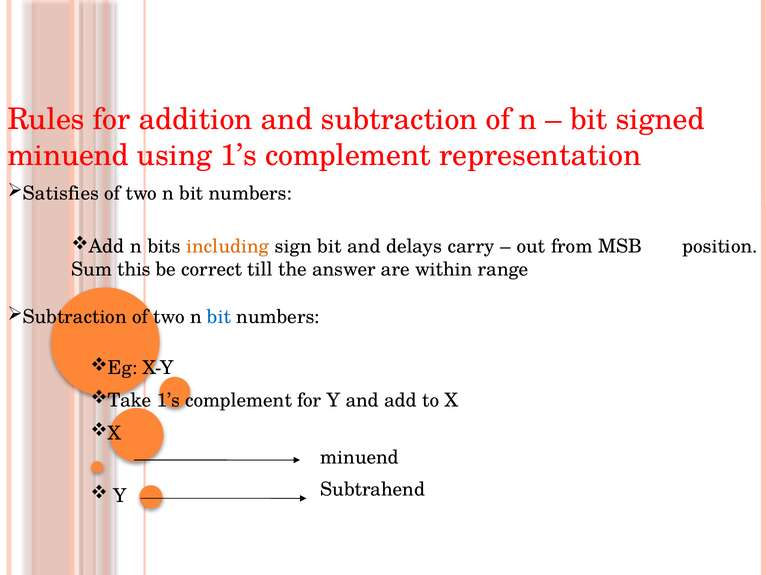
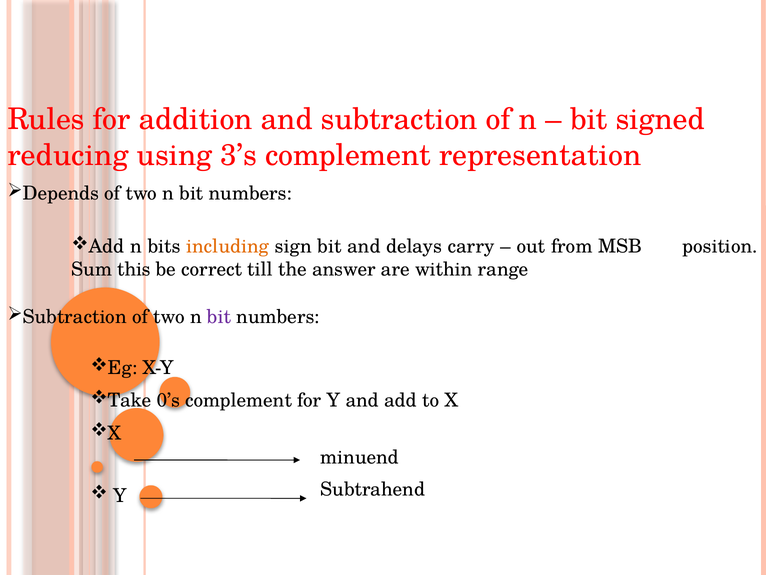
minuend at (68, 155): minuend -> reducing
using 1’s: 1’s -> 3’s
Satisfies: Satisfies -> Depends
bit at (219, 317) colour: blue -> purple
Take 1’s: 1’s -> 0’s
